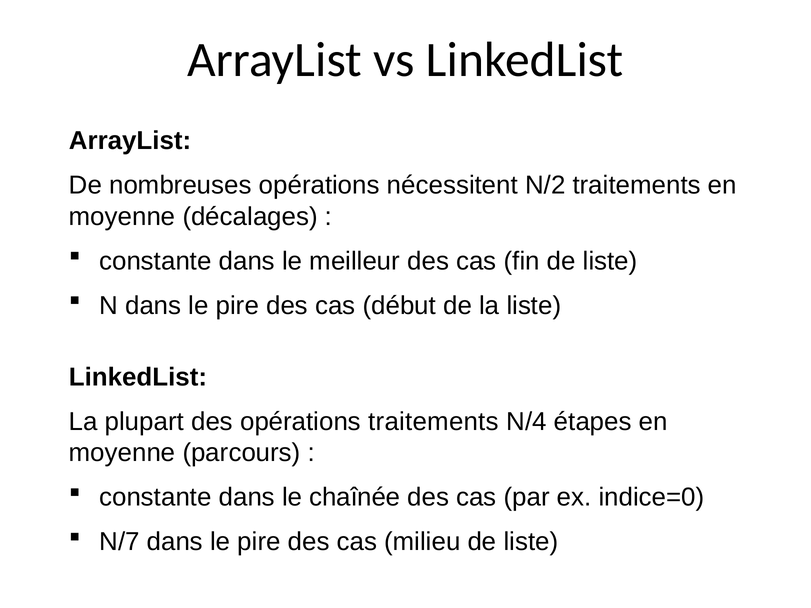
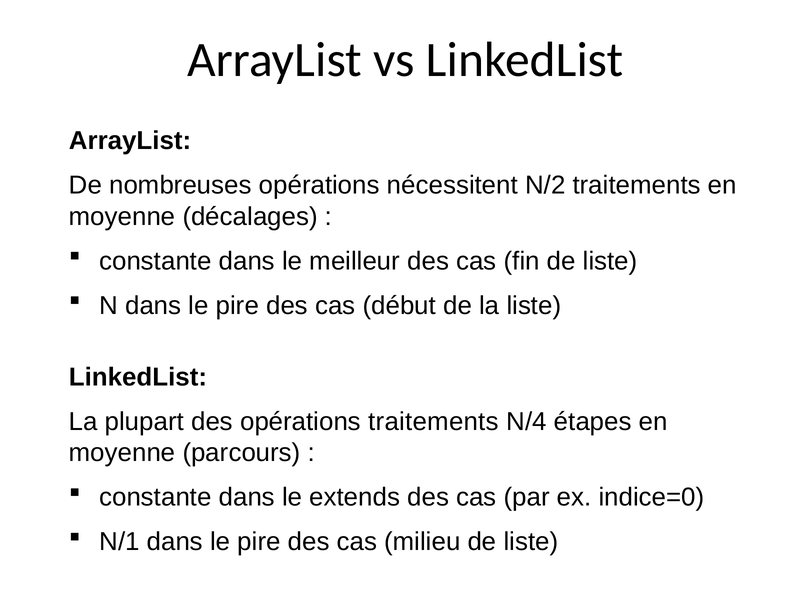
chaînée: chaînée -> extends
N/7: N/7 -> N/1
